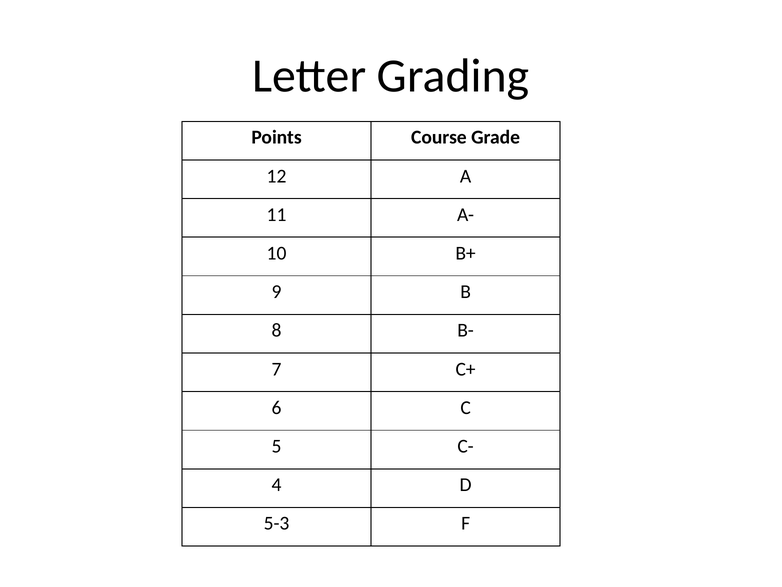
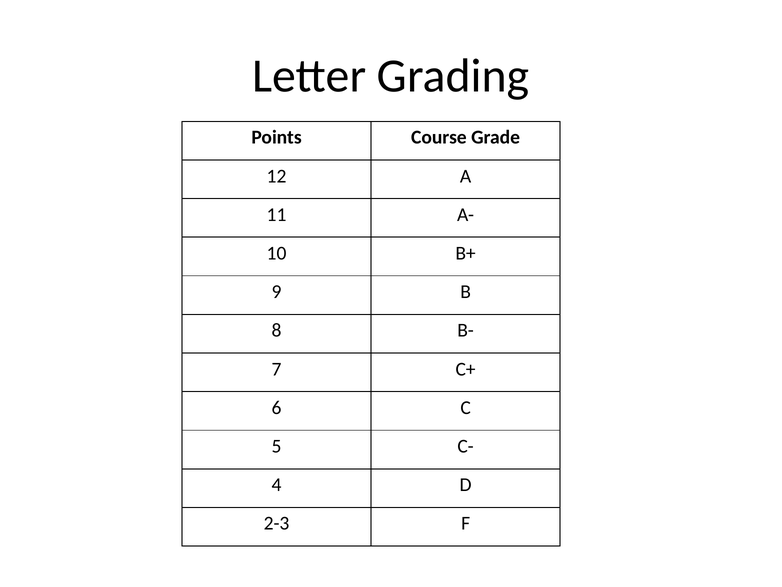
5-3: 5-3 -> 2-3
